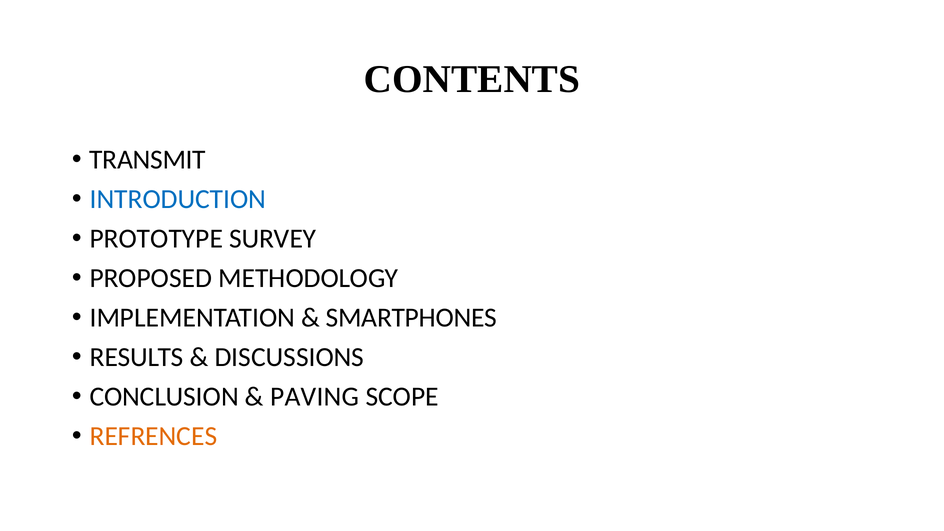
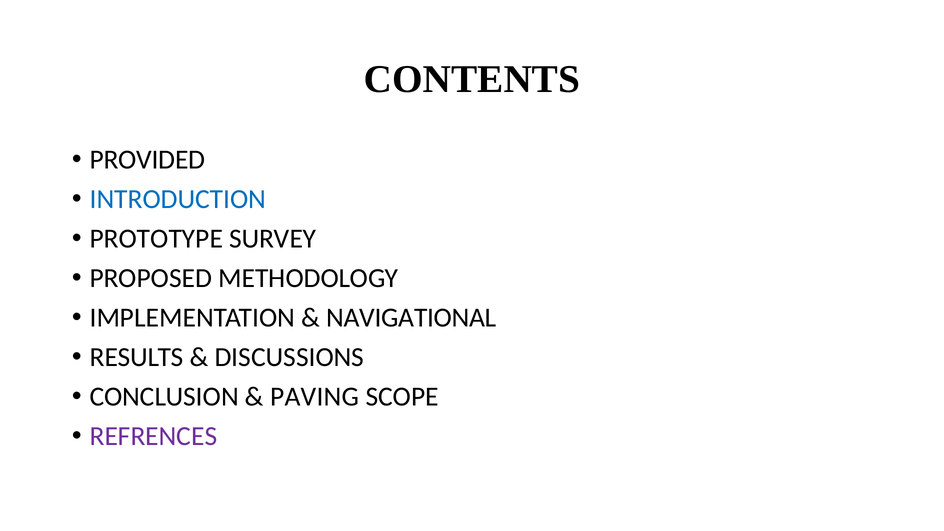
TRANSMIT: TRANSMIT -> PROVIDED
SMARTPHONES: SMARTPHONES -> NAVIGATIONAL
REFRENCES colour: orange -> purple
